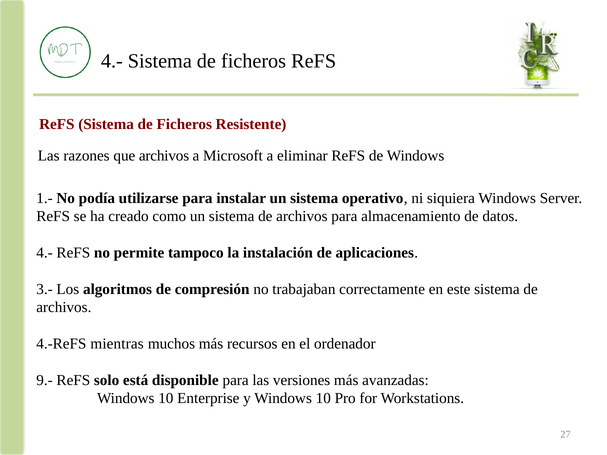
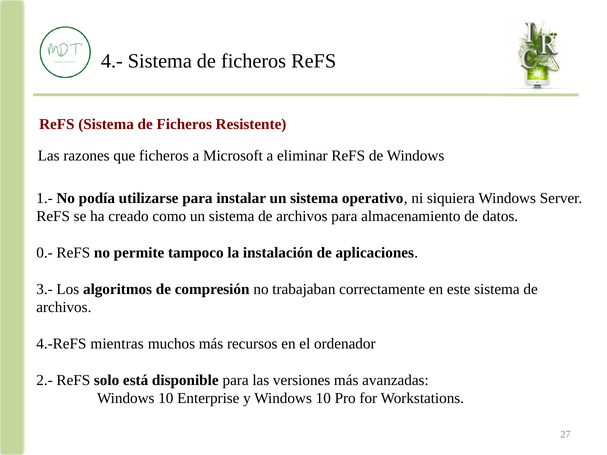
que archivos: archivos -> ficheros
4.- at (45, 253): 4.- -> 0.-
9.-: 9.- -> 2.-
